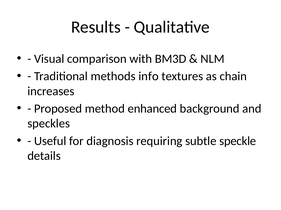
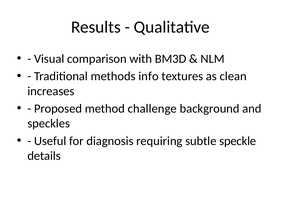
chain: chain -> clean
enhanced: enhanced -> challenge
